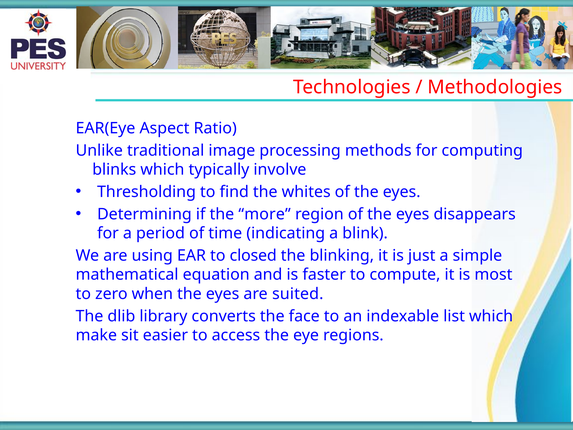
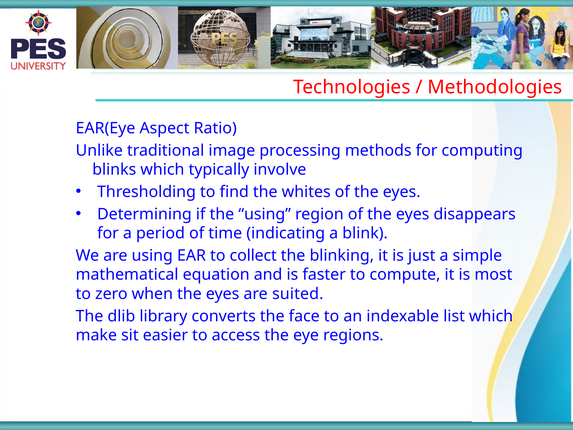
the more: more -> using
closed: closed -> collect
